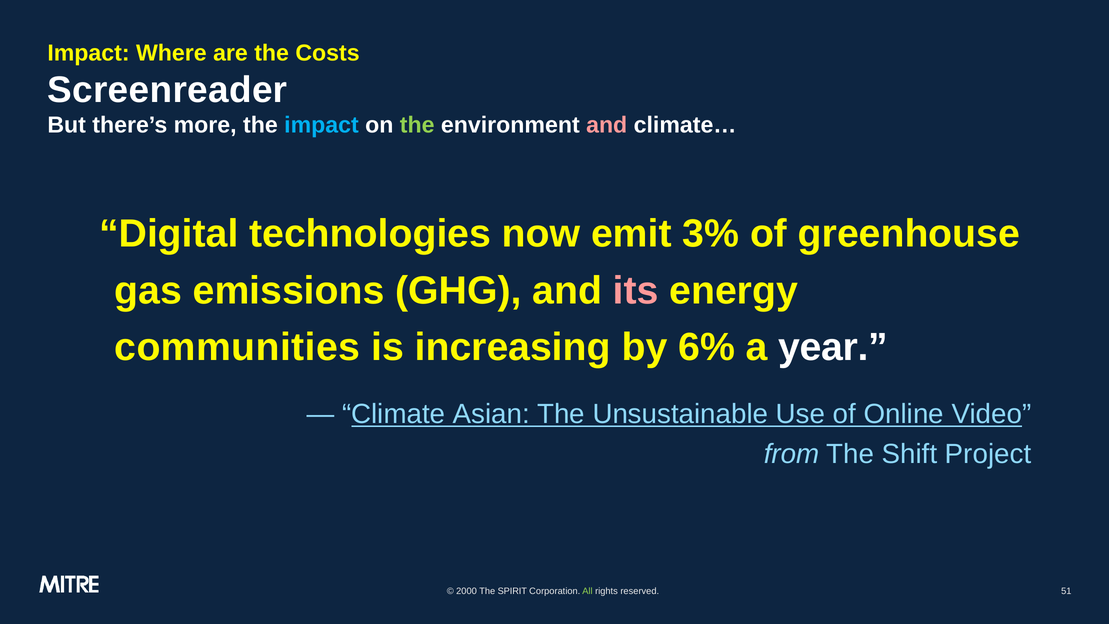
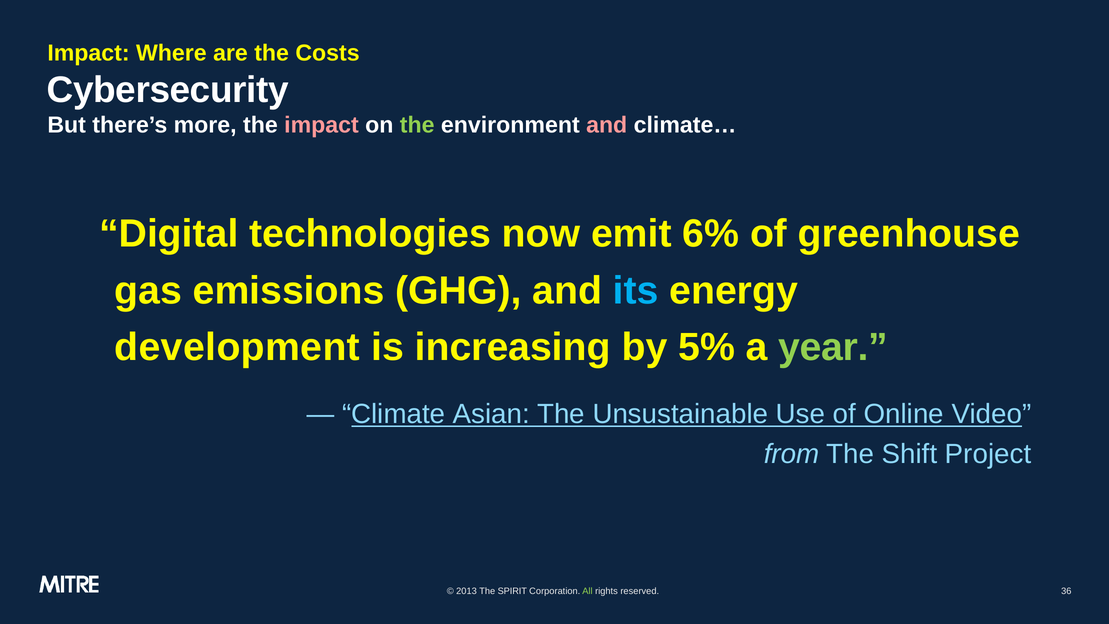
Screenreader: Screenreader -> Cybersecurity
impact at (322, 125) colour: light blue -> pink
3%: 3% -> 6%
its colour: pink -> light blue
communities: communities -> development
6%: 6% -> 5%
year colour: white -> light green
2000: 2000 -> 2013
51: 51 -> 36
